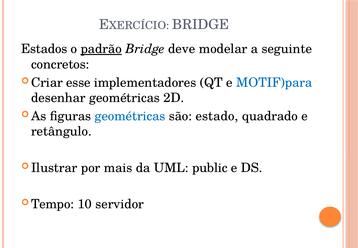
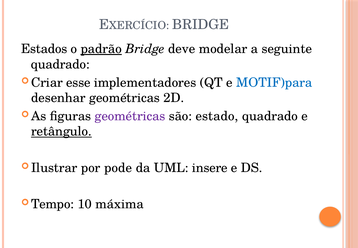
concretos at (60, 64): concretos -> quadrado
geométricas at (130, 116) colour: blue -> purple
retângulo underline: none -> present
mais: mais -> pode
public: public -> insere
servidor: servidor -> máxima
